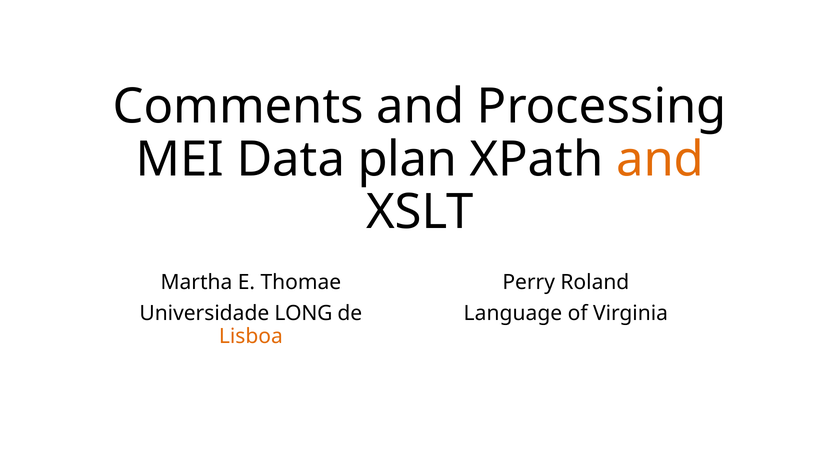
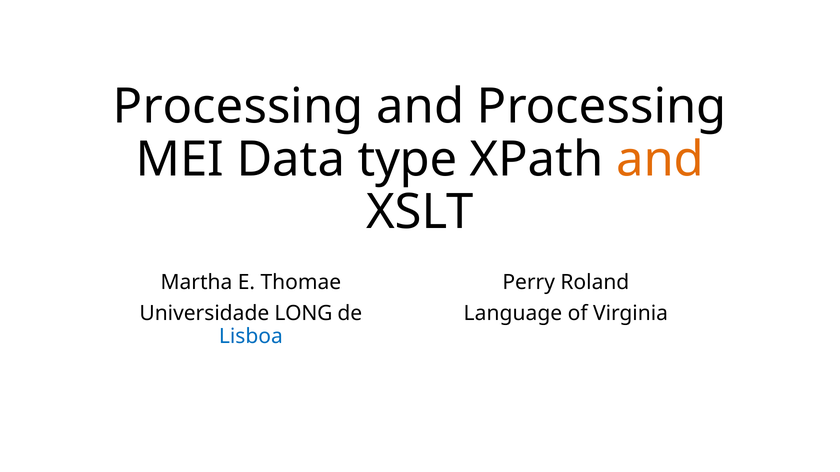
Comments at (238, 107): Comments -> Processing
plan: plan -> type
Lisboa colour: orange -> blue
